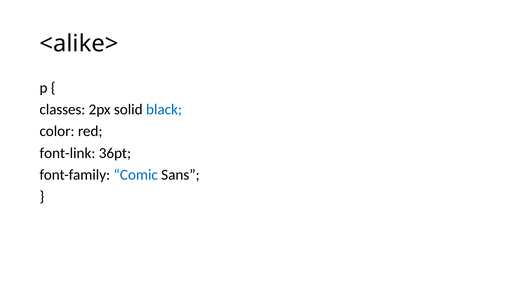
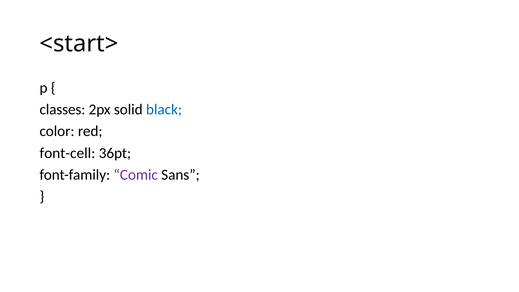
<alike>: <alike> -> <start>
font-link: font-link -> font-cell
Comic colour: blue -> purple
